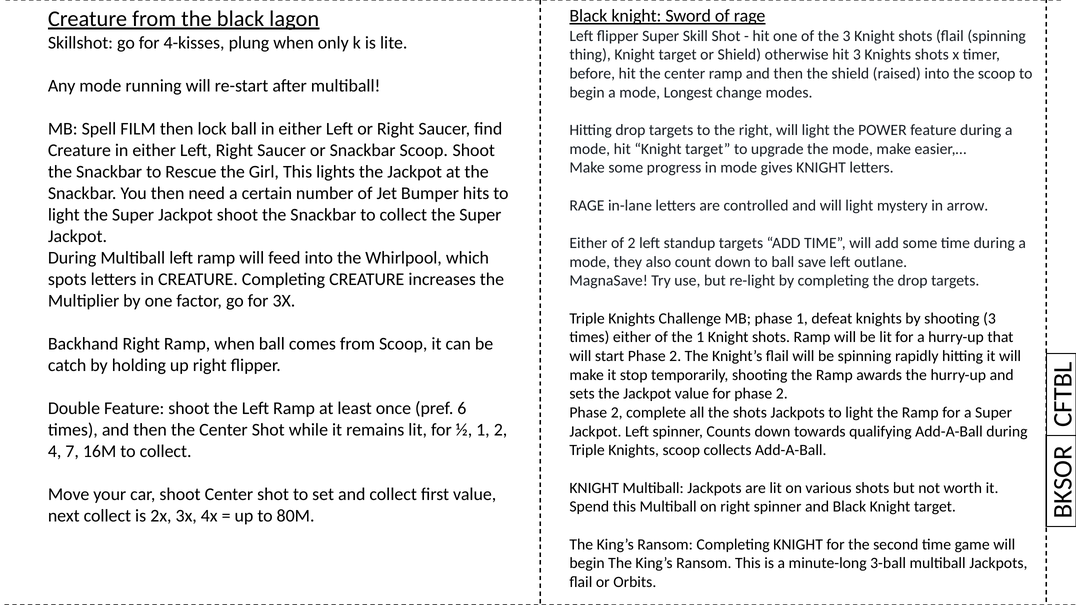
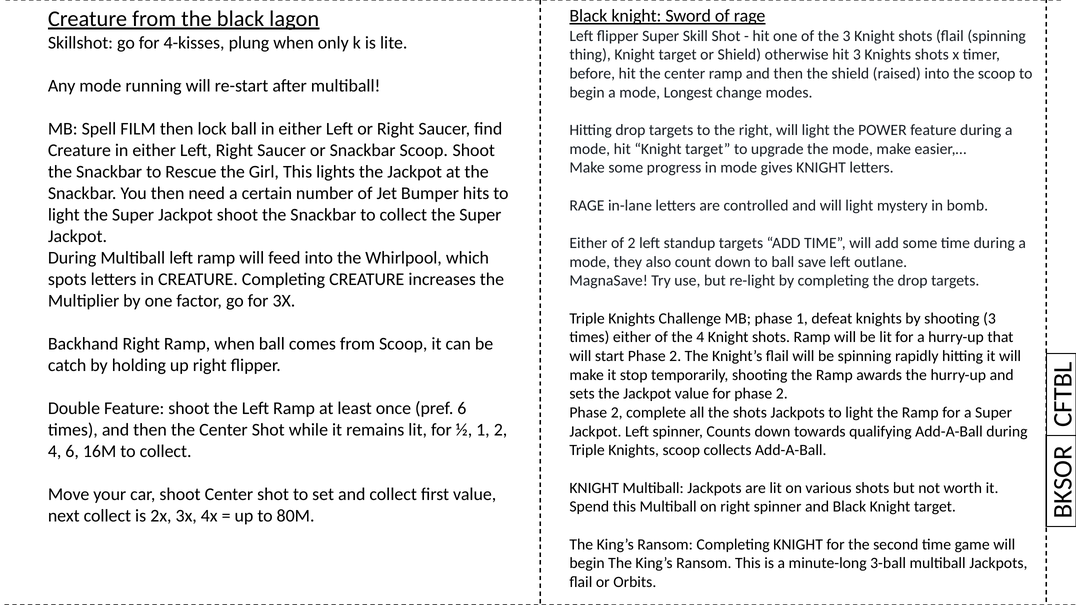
arrow: arrow -> bomb
the 1: 1 -> 4
4 7: 7 -> 6
